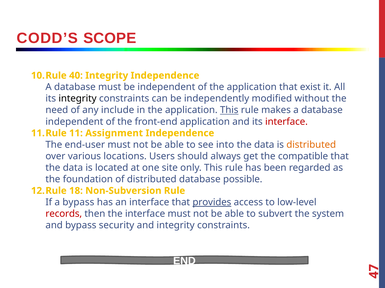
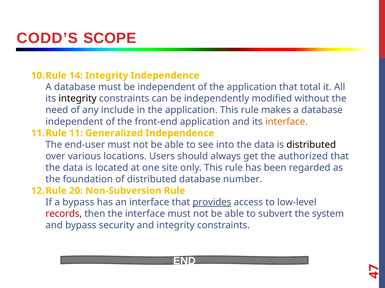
40: 40 -> 14
exist: exist -> total
This at (229, 110) underline: present -> none
interface at (286, 122) colour: red -> orange
Assignment: Assignment -> Generalized
distributed at (311, 145) colour: orange -> black
compatible: compatible -> authorized
possible: possible -> number
18: 18 -> 20
